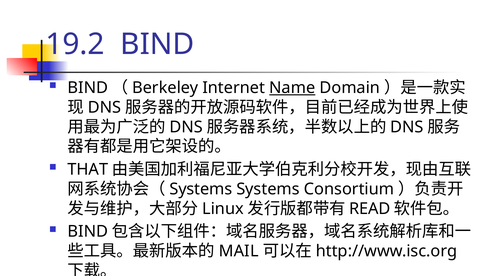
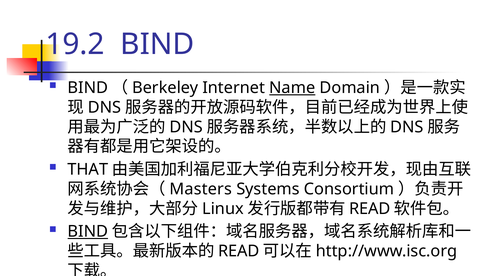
Systems at (201, 189): Systems -> Masters
BIND at (88, 231) underline: none -> present
MAIL at (239, 251): MAIL -> READ
